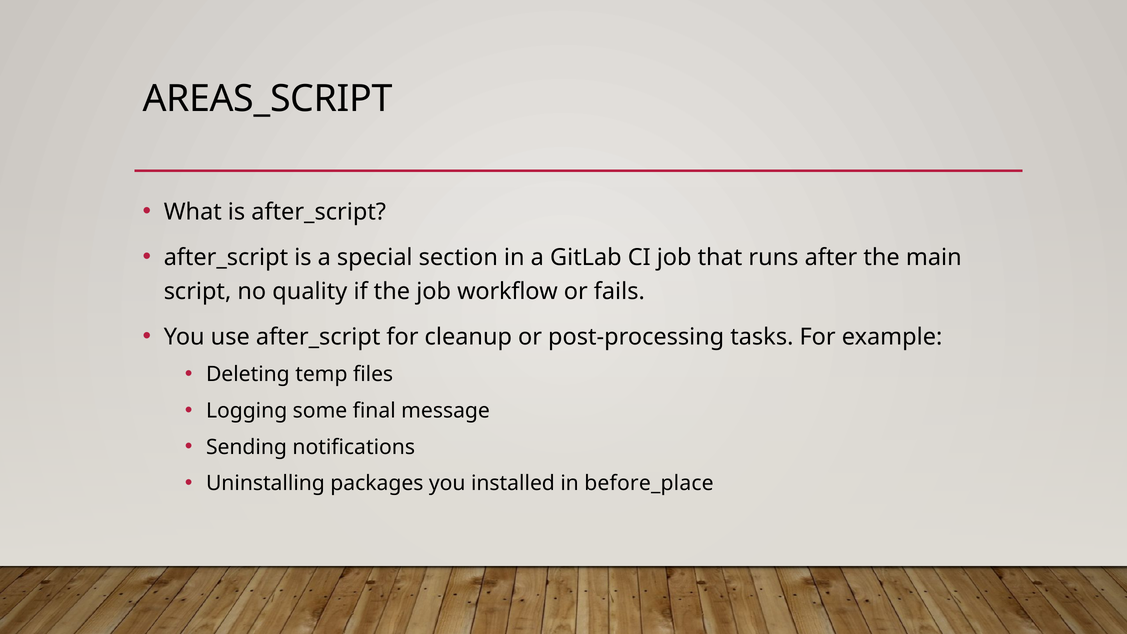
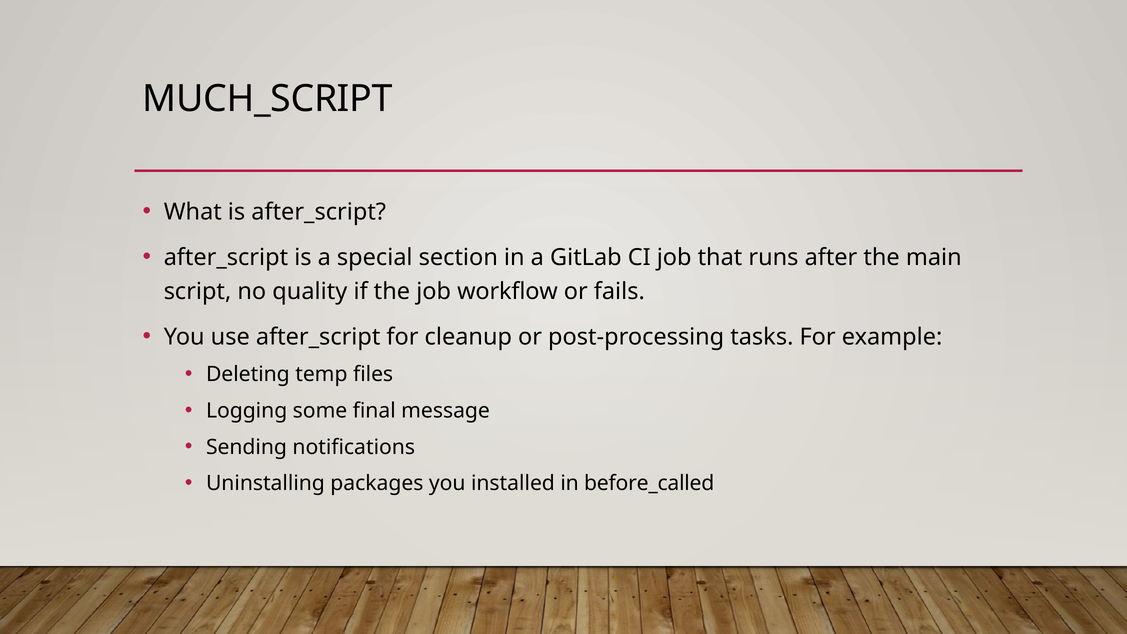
AREAS_SCRIPT: AREAS_SCRIPT -> MUCH_SCRIPT
before_place: before_place -> before_called
